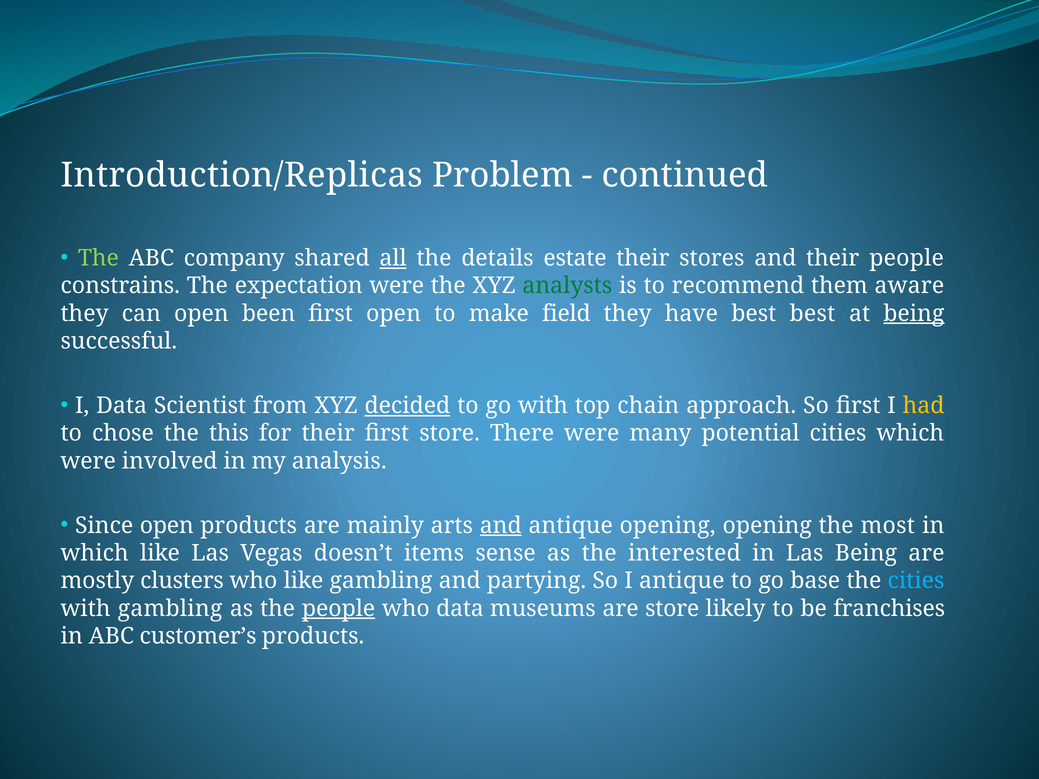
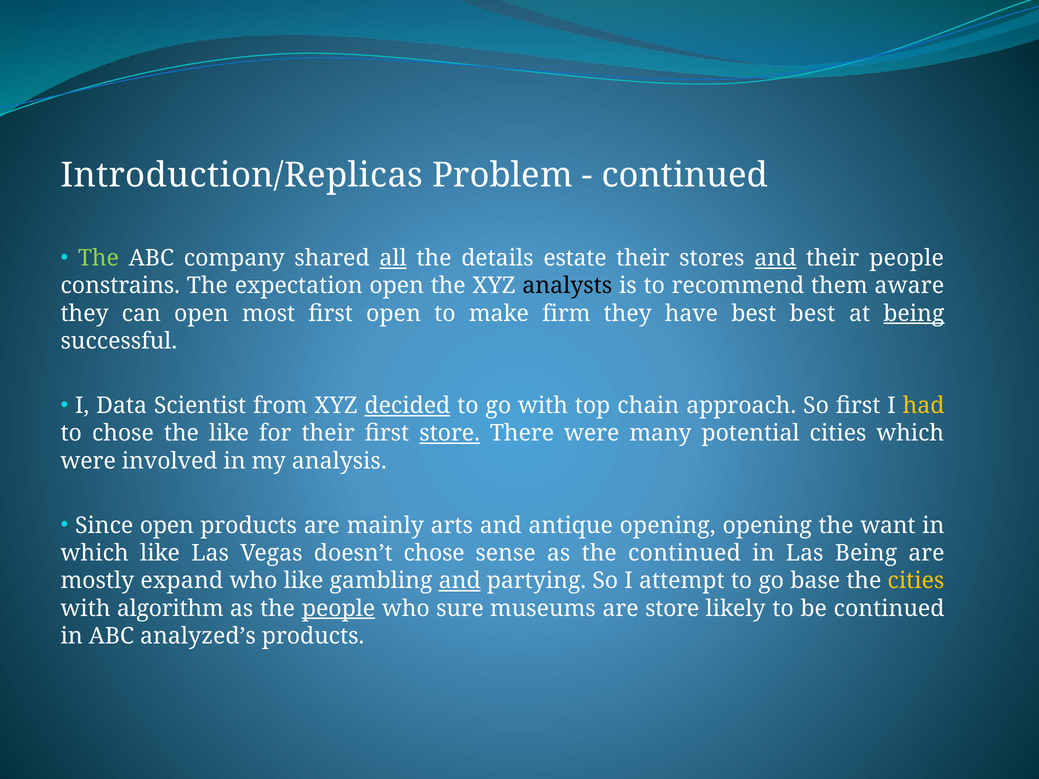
and at (775, 258) underline: none -> present
expectation were: were -> open
analysts colour: green -> black
been: been -> most
field: field -> firm
the this: this -> like
store at (450, 433) underline: none -> present
and at (501, 526) underline: present -> none
most: most -> want
doesn’t items: items -> chose
the interested: interested -> continued
clusters: clusters -> expand
and at (460, 581) underline: none -> present
I antique: antique -> attempt
cities at (916, 581) colour: light blue -> yellow
with gambling: gambling -> algorithm
who data: data -> sure
be franchises: franchises -> continued
customer’s: customer’s -> analyzed’s
